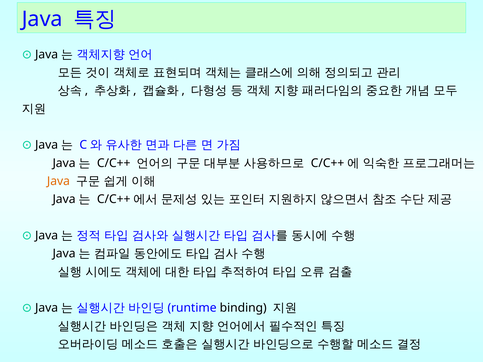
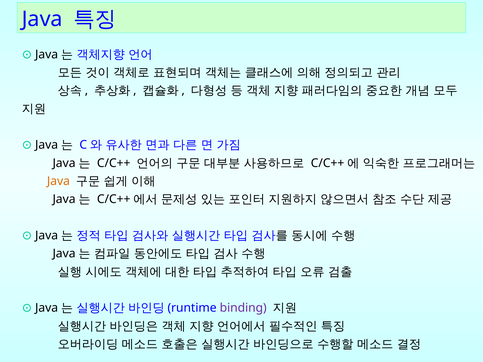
binding colour: black -> purple
